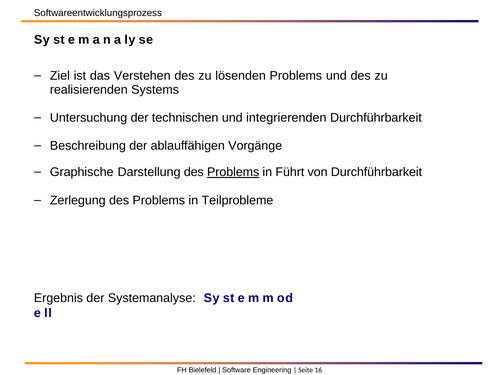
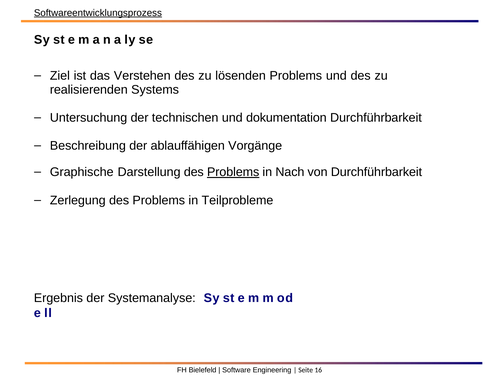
Softwareentwicklungsprozess underline: none -> present
integrierenden: integrierenden -> dokumentation
Führt: Führt -> Nach
